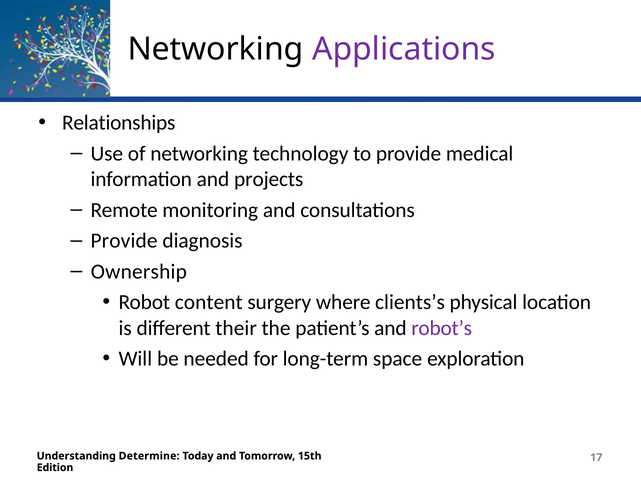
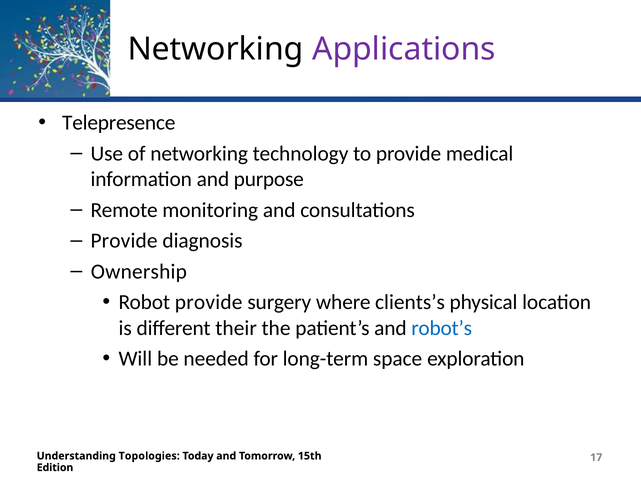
Relationships: Relationships -> Telepresence
projects: projects -> purpose
Robot content: content -> provide
robot’s colour: purple -> blue
Determine: Determine -> Topologies
